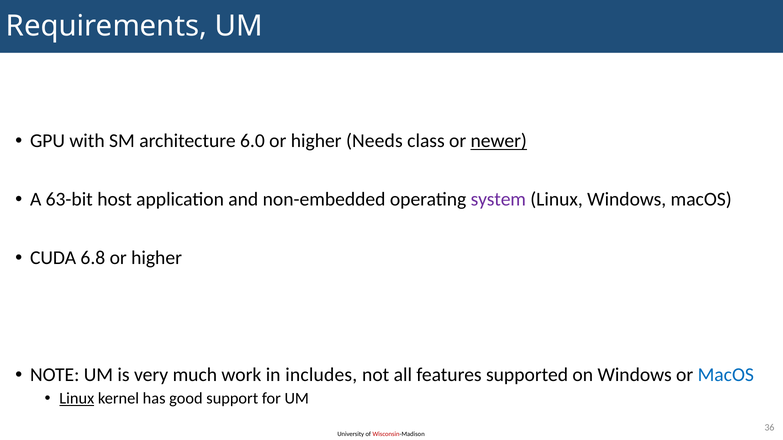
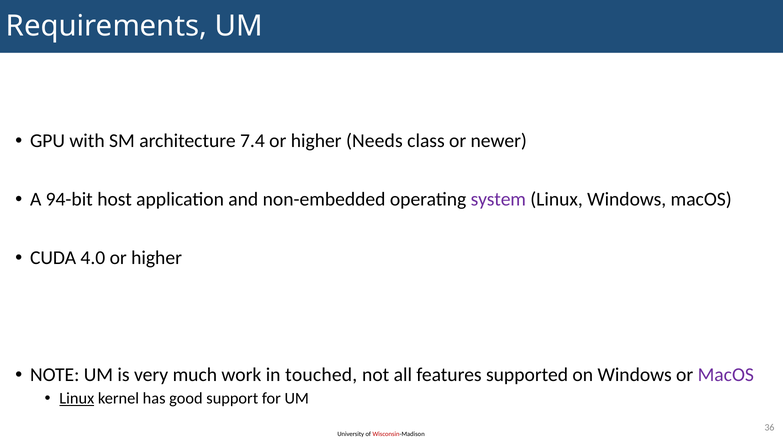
6.0: 6.0 -> 7.4
newer underline: present -> none
63-bit: 63-bit -> 94-bit
6.8: 6.8 -> 4.0
includes: includes -> touched
MacOS at (726, 375) colour: blue -> purple
